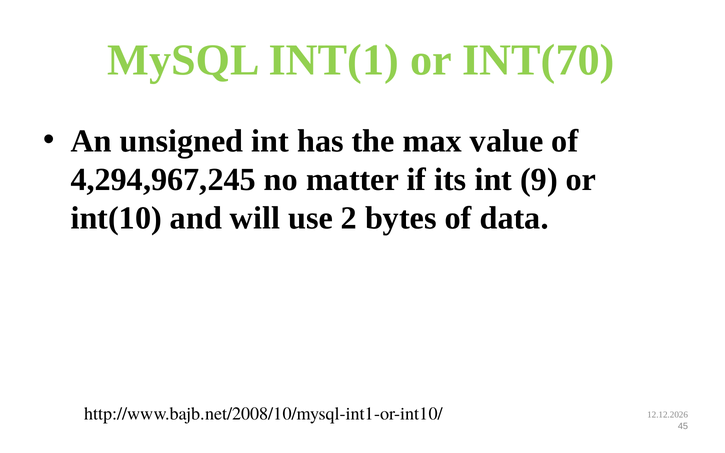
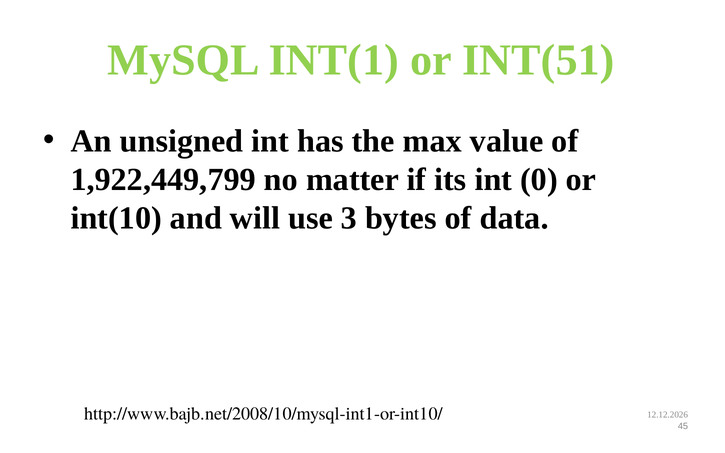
INT(70: INT(70 -> INT(51
4,294,967,245: 4,294,967,245 -> 1,922,449,799
9: 9 -> 0
2: 2 -> 3
